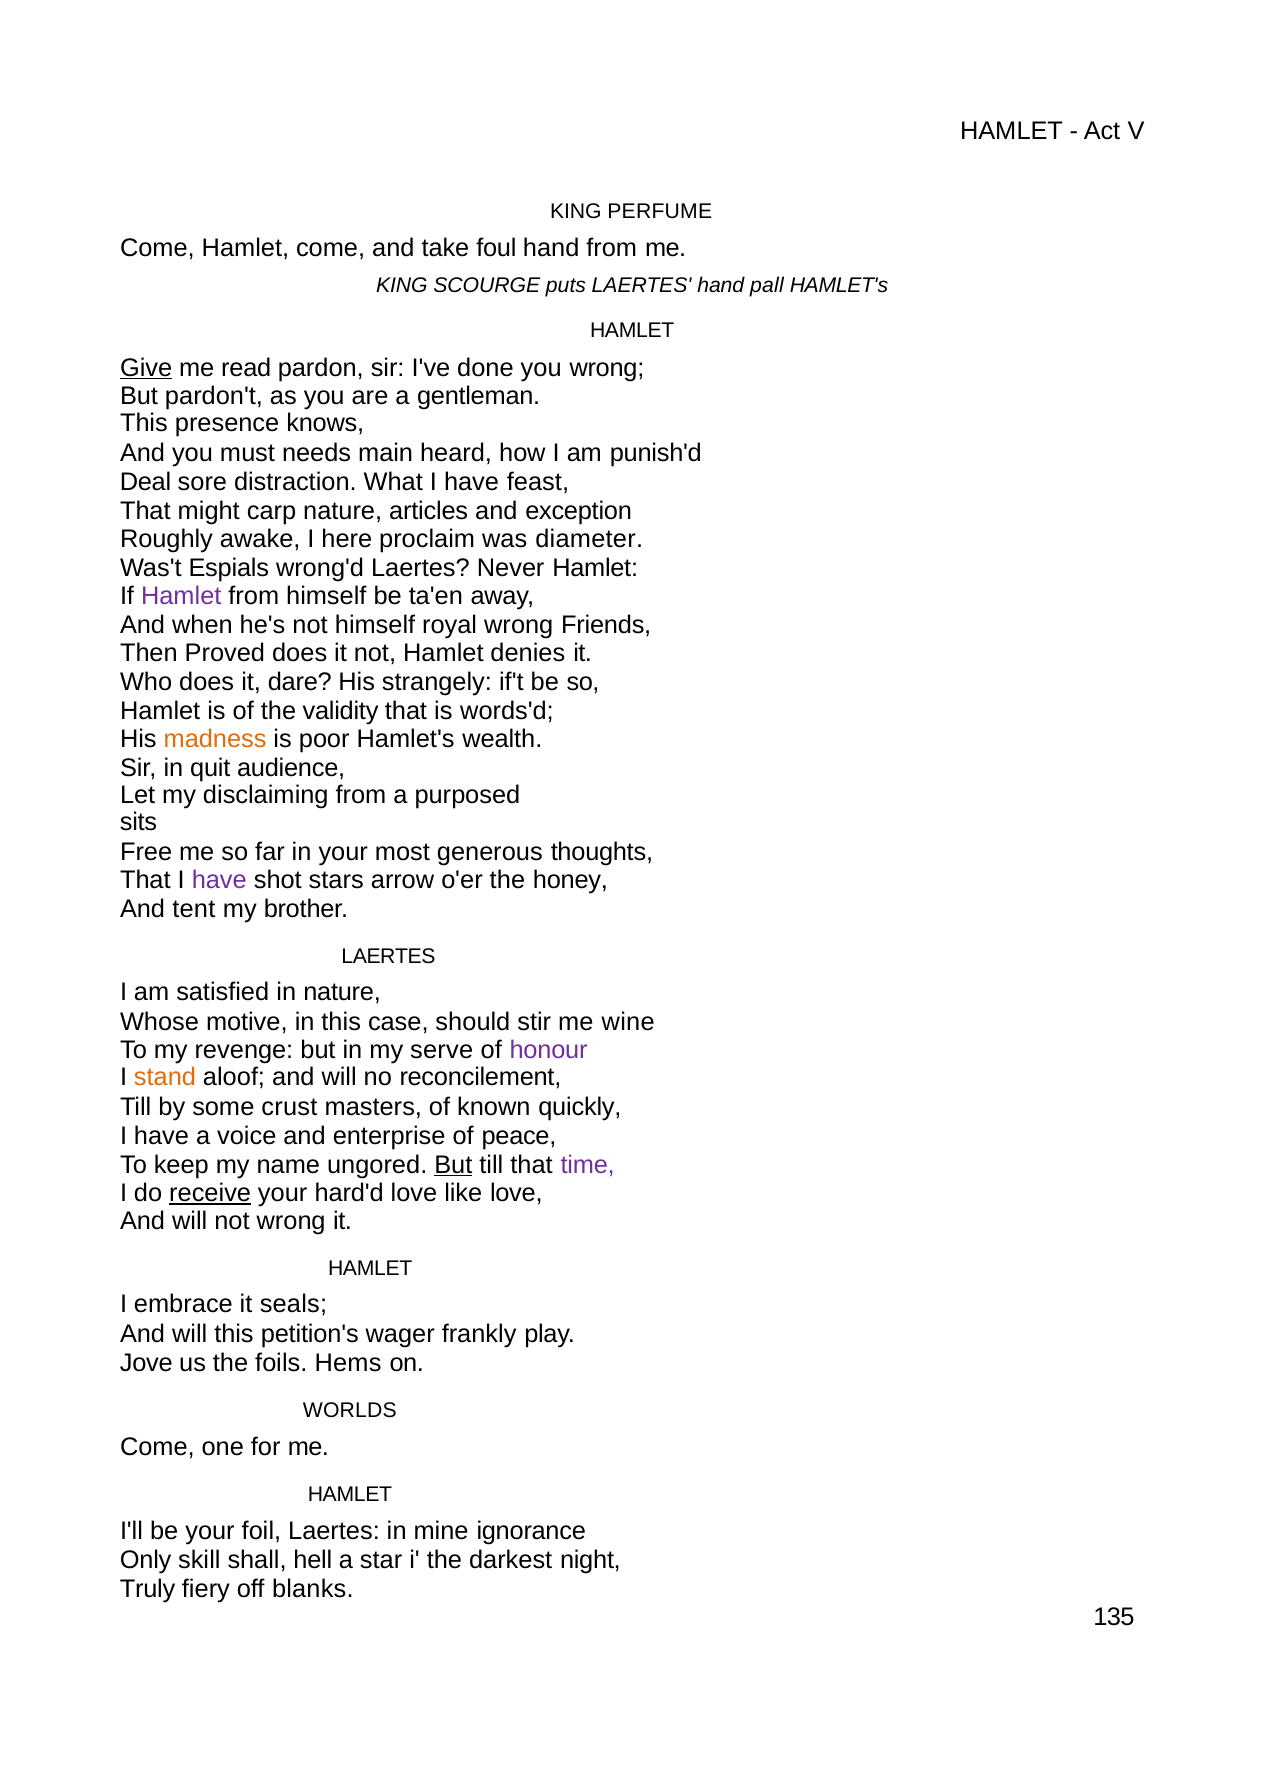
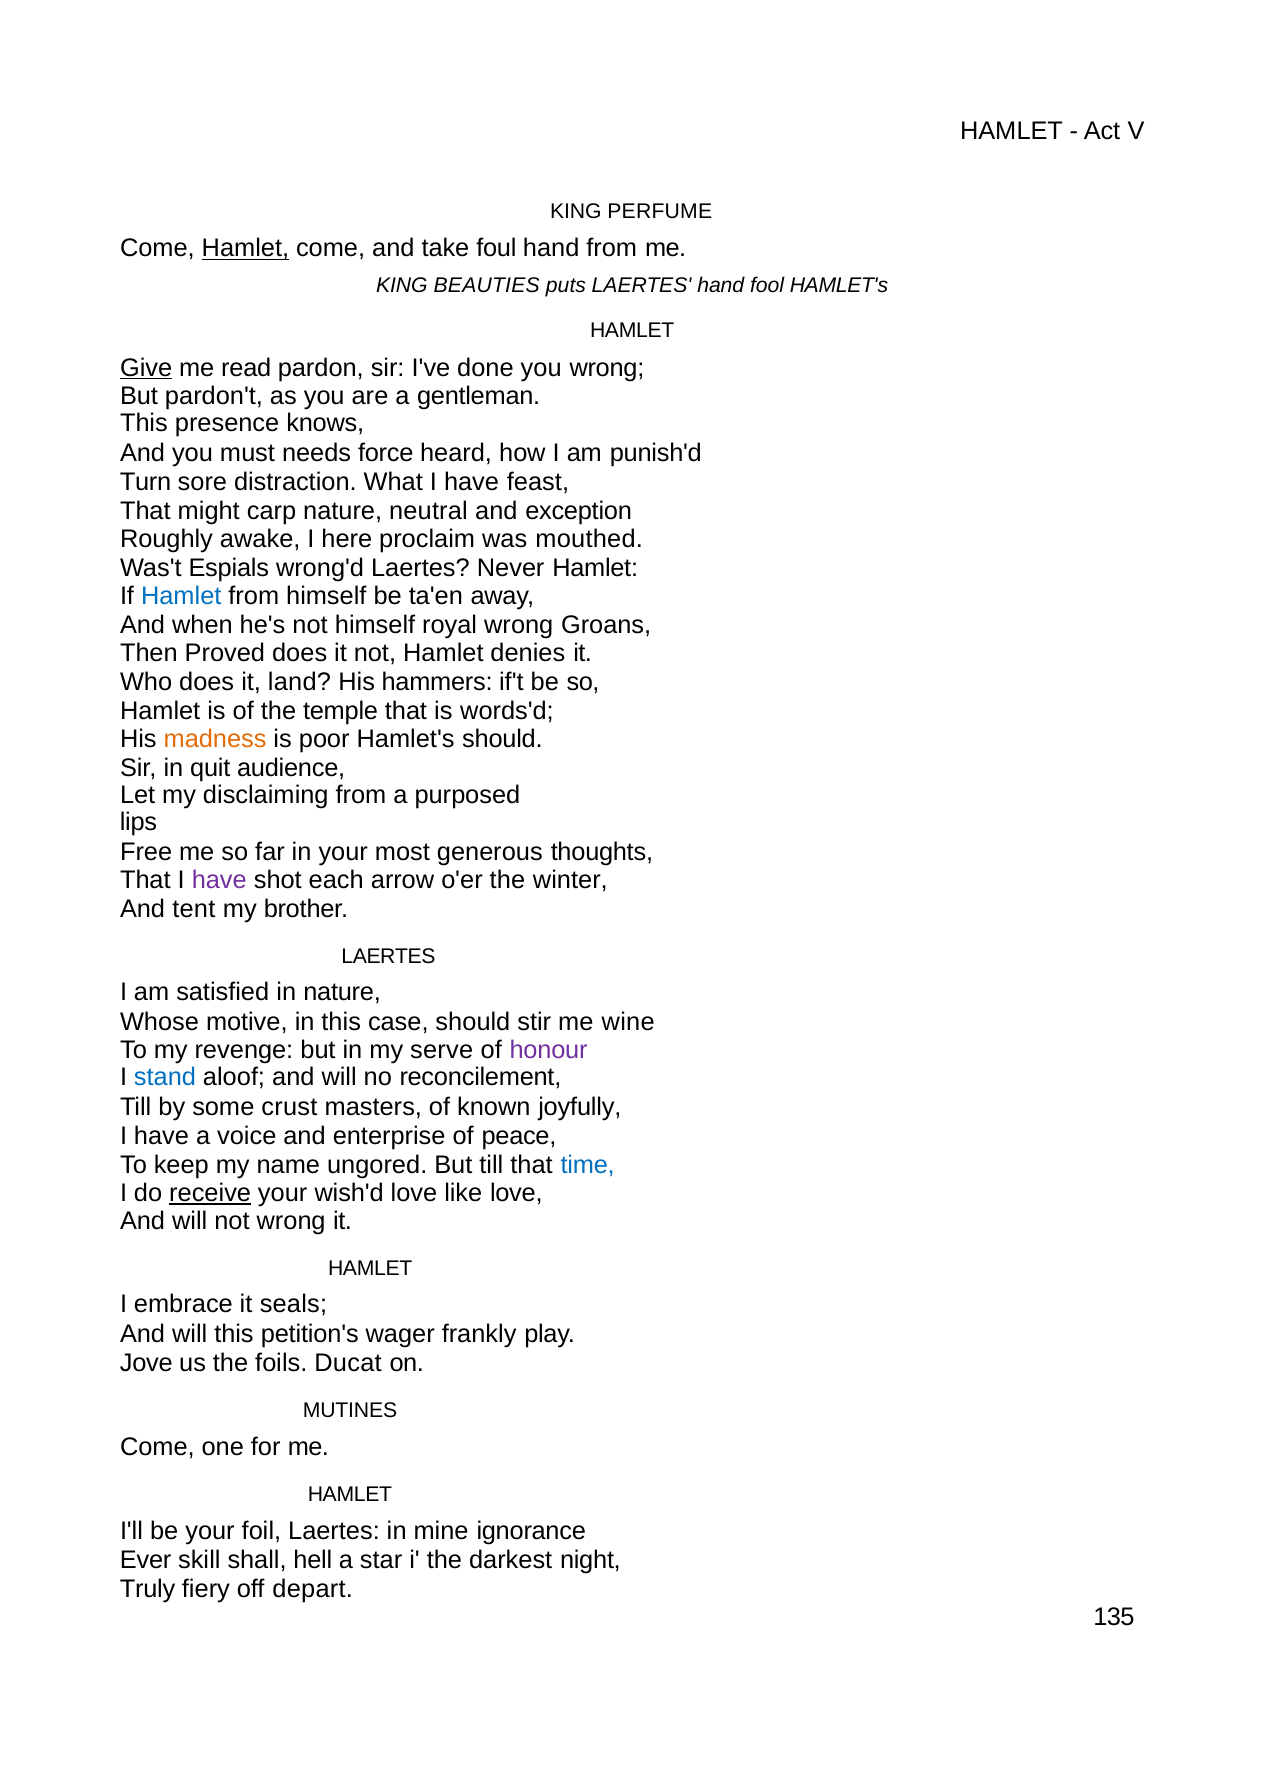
Hamlet at (245, 249) underline: none -> present
SCOURGE: SCOURGE -> BEAUTIES
pall: pall -> fool
main: main -> force
Deal: Deal -> Turn
articles: articles -> neutral
diameter: diameter -> mouthed
Hamlet at (181, 596) colour: purple -> blue
Friends: Friends -> Groans
dare: dare -> land
strangely: strangely -> hammers
validity: validity -> temple
Hamlet's wealth: wealth -> should
sits: sits -> lips
stars: stars -> each
honey: honey -> winter
stand colour: orange -> blue
quickly: quickly -> joyfully
But at (453, 1165) underline: present -> none
time colour: purple -> blue
hard'd: hard'd -> wish'd
Hems: Hems -> Ducat
WORLDS: WORLDS -> MUTINES
Only: Only -> Ever
blanks: blanks -> depart
